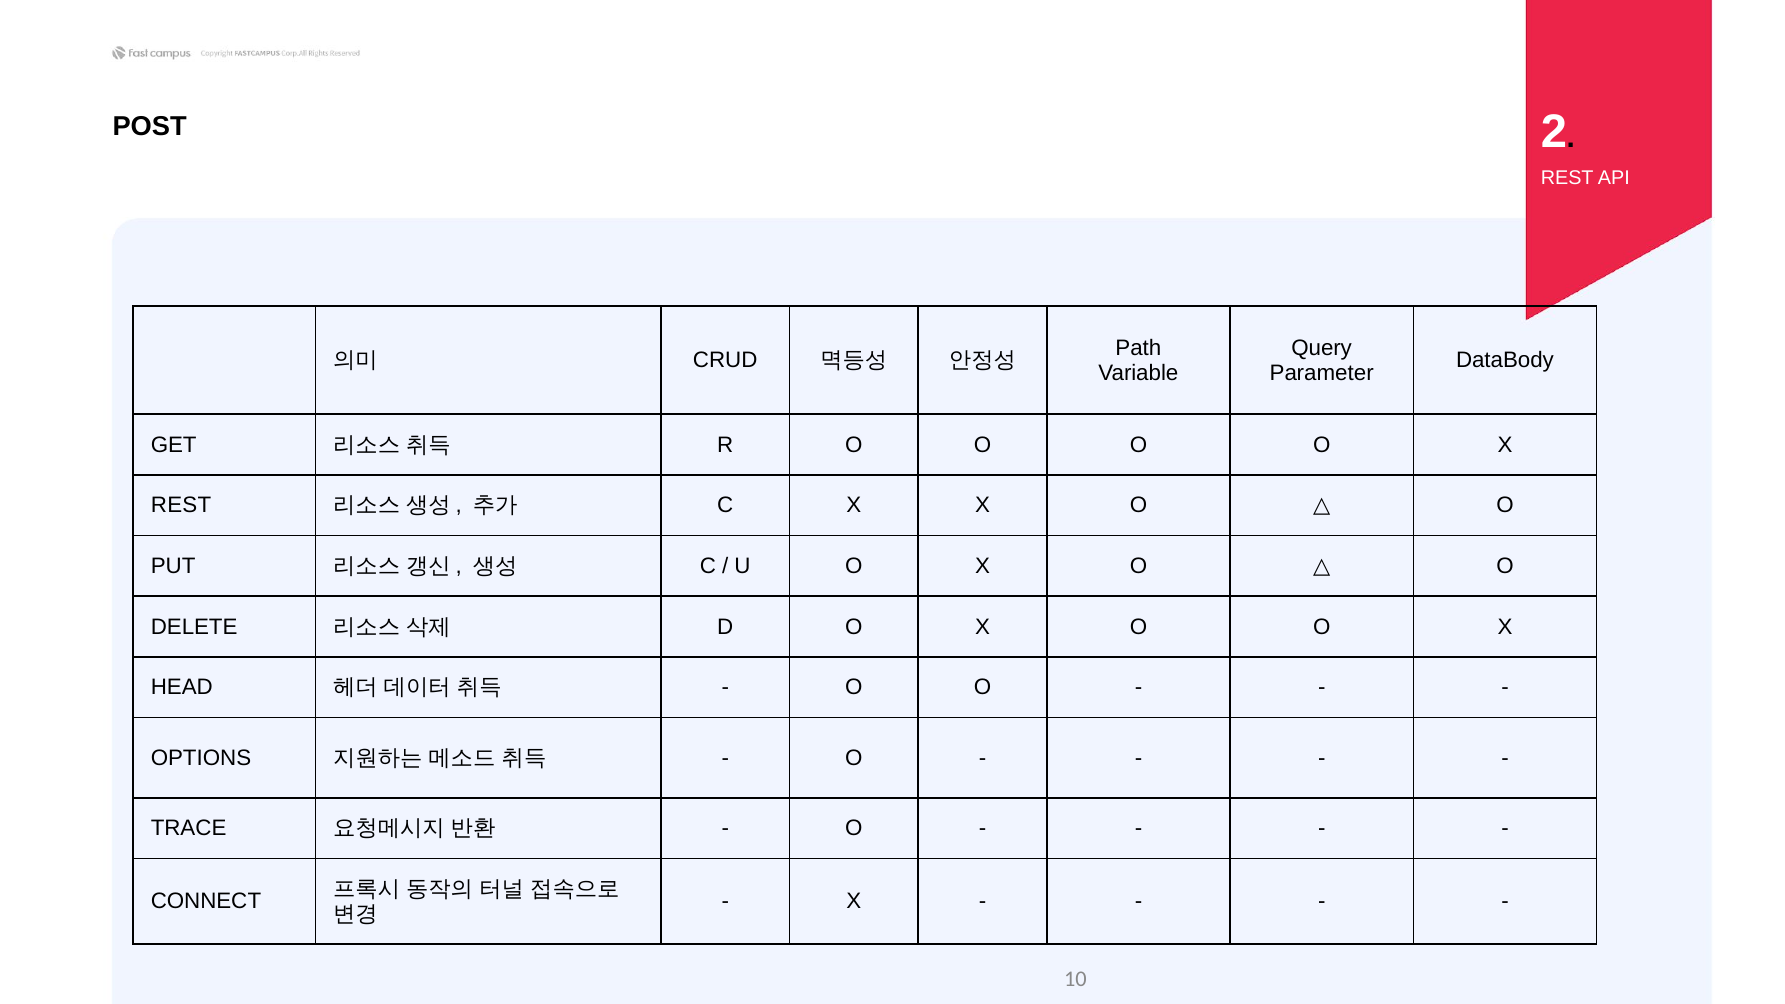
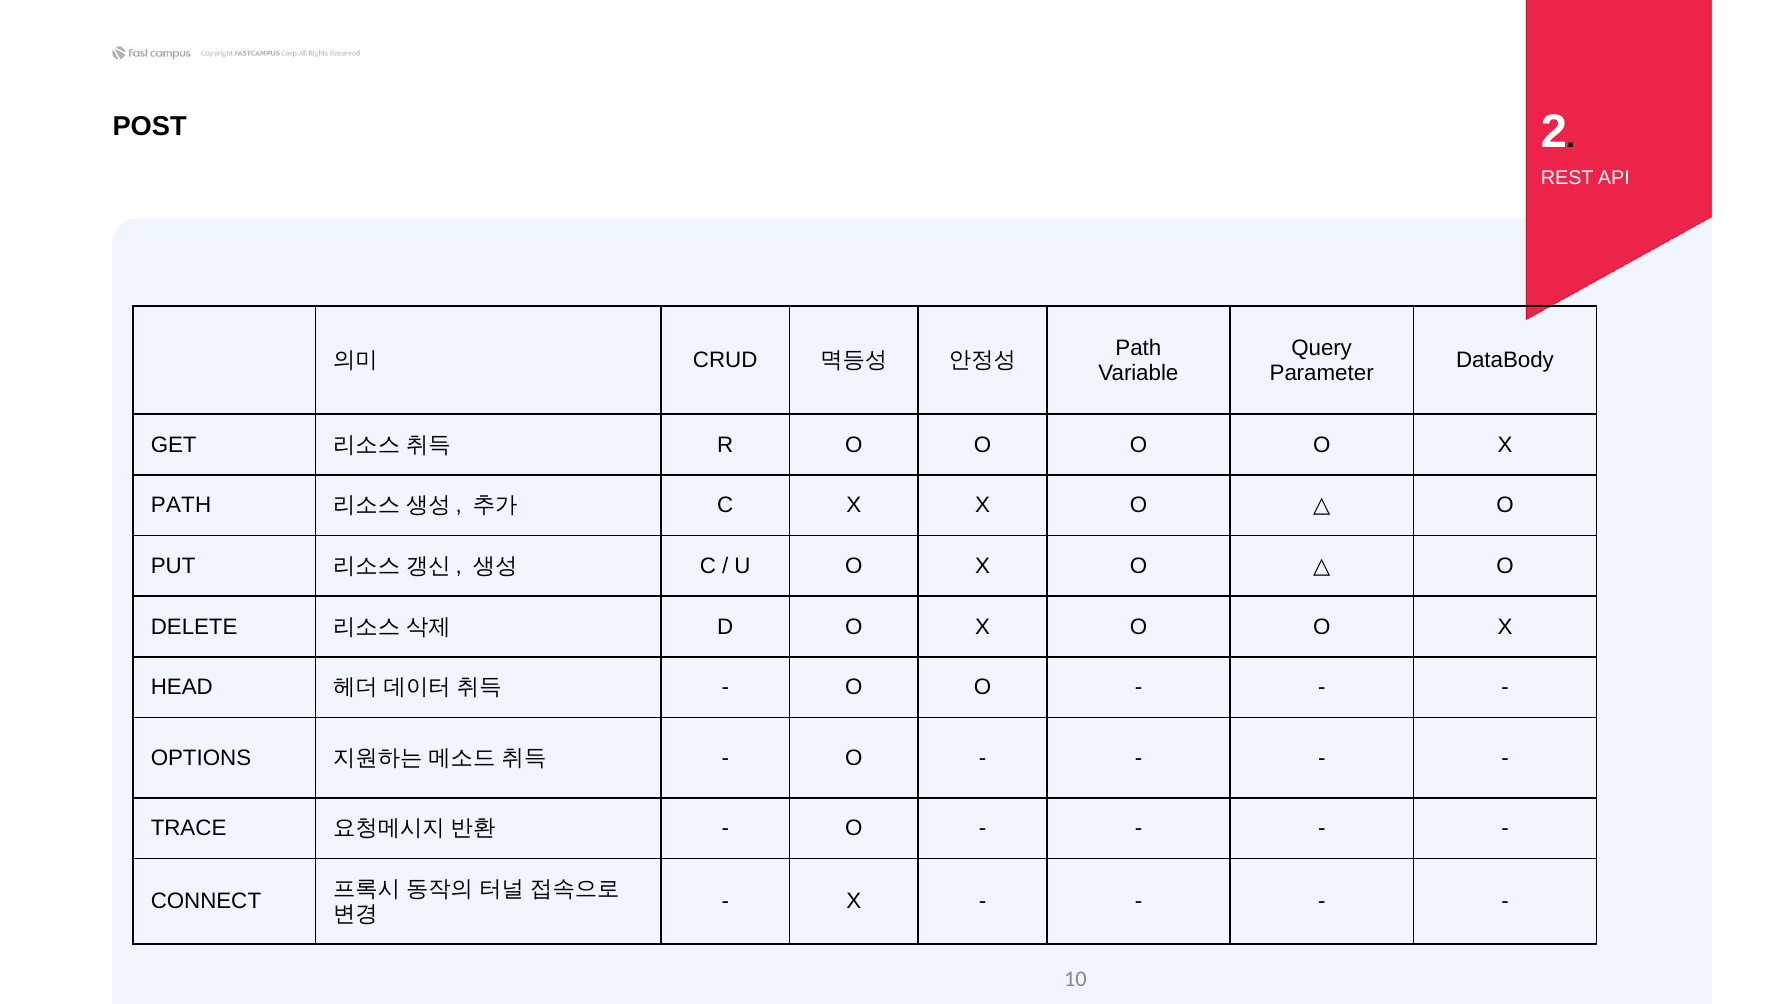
REST at (181, 506): REST -> PATH
